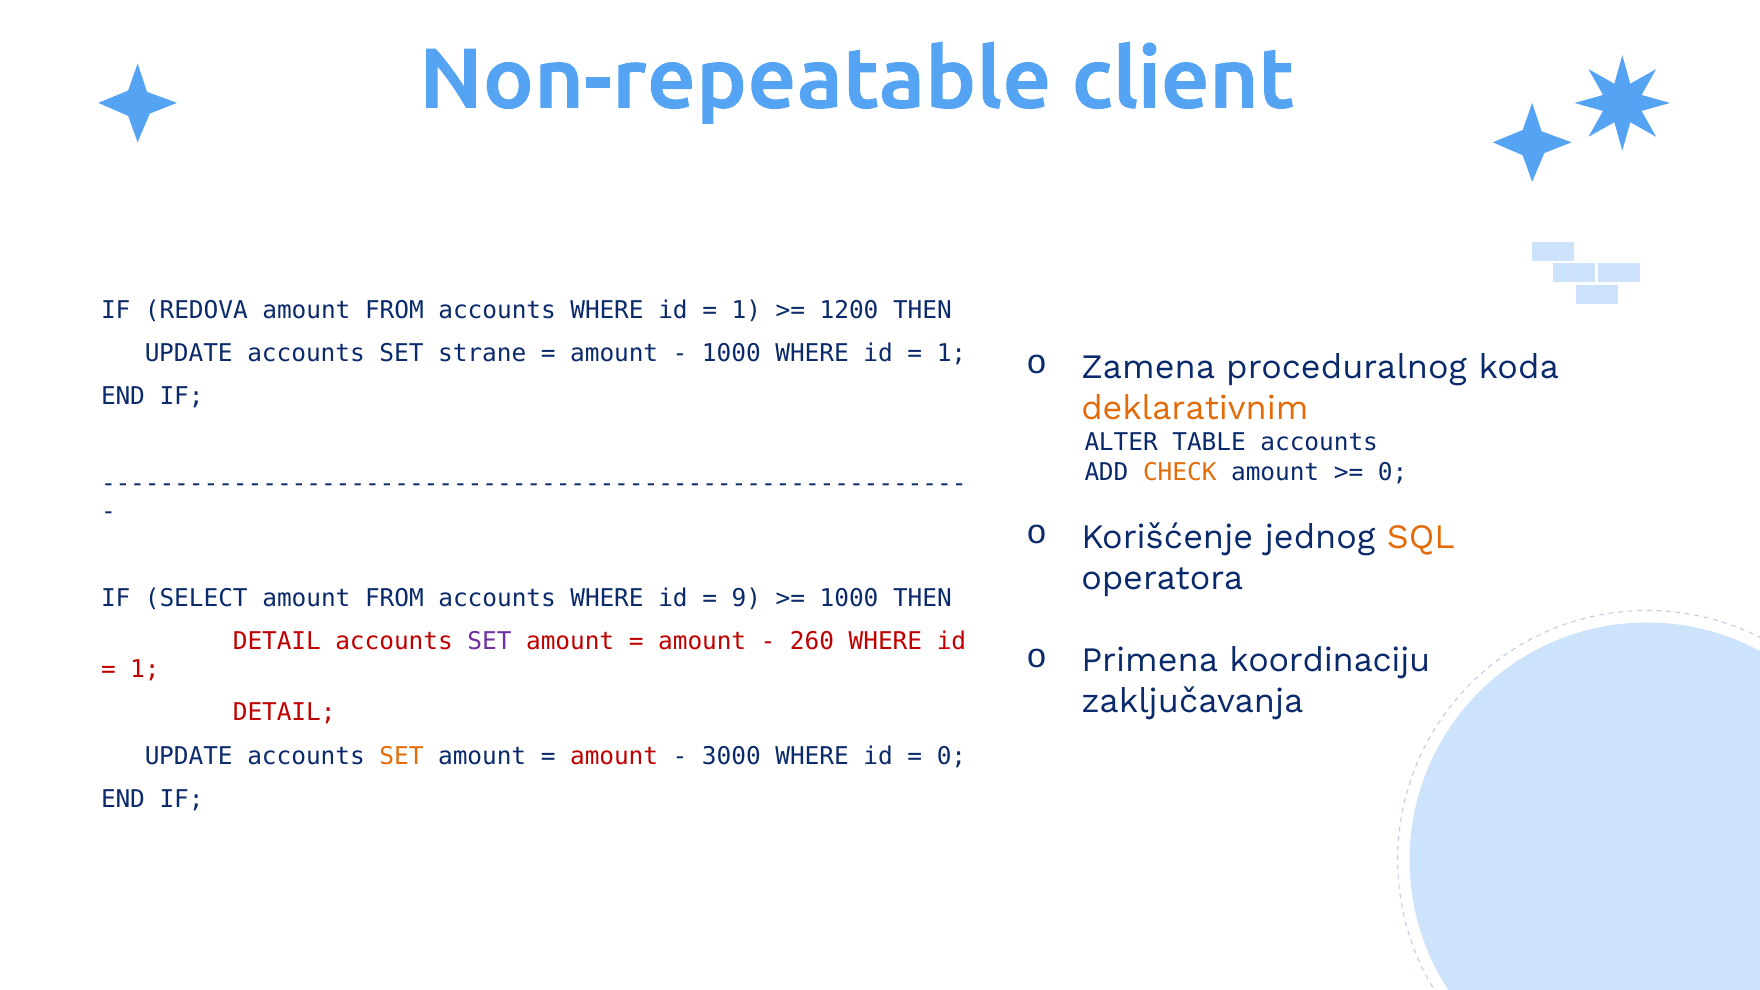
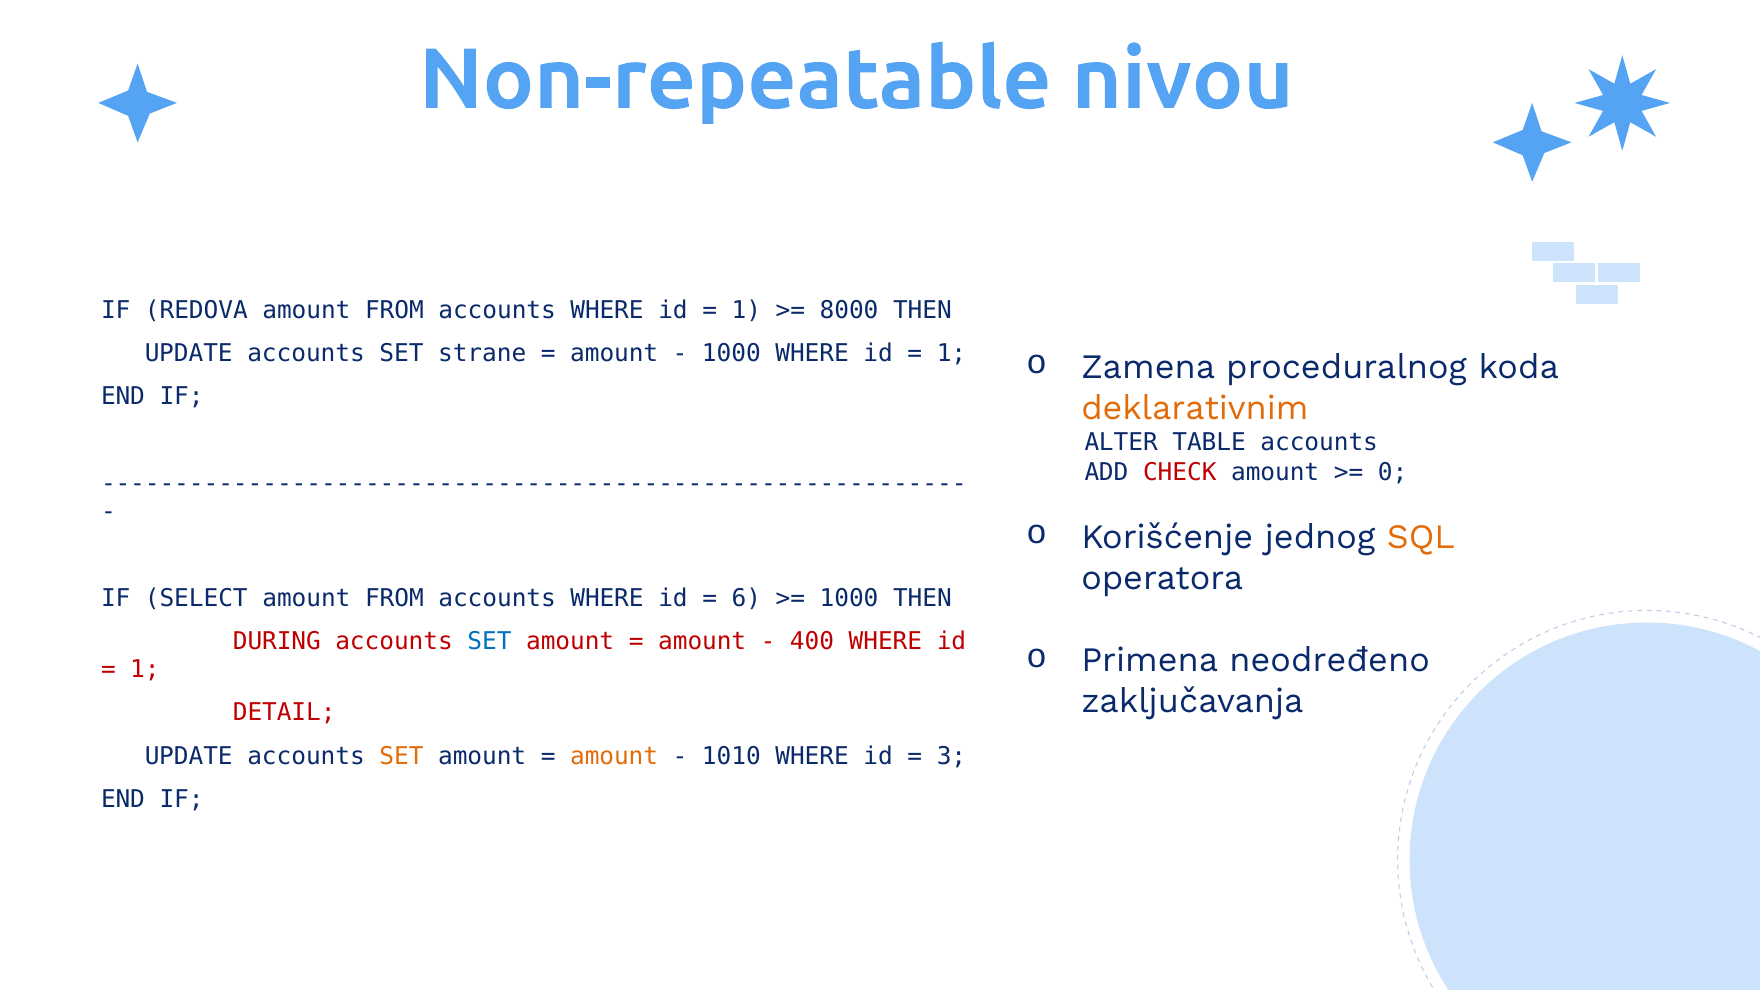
client: client -> nivou
1200: 1200 -> 8000
CHECK colour: orange -> red
9: 9 -> 6
DETAIL at (277, 641): DETAIL -> DURING
SET at (489, 641) colour: purple -> blue
260: 260 -> 400
koordinaciju: koordinaciju -> neodređeno
amount at (614, 756) colour: red -> orange
3000: 3000 -> 1010
0 at (952, 756): 0 -> 3
